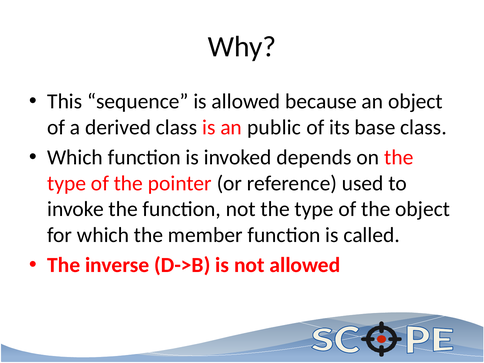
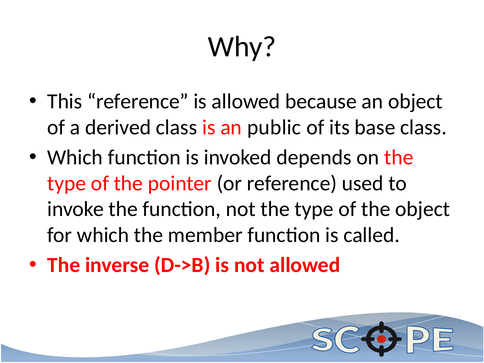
This sequence: sequence -> reference
